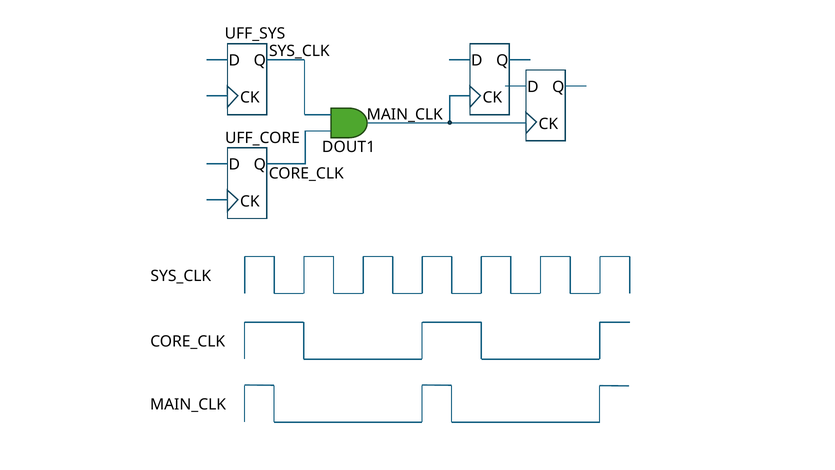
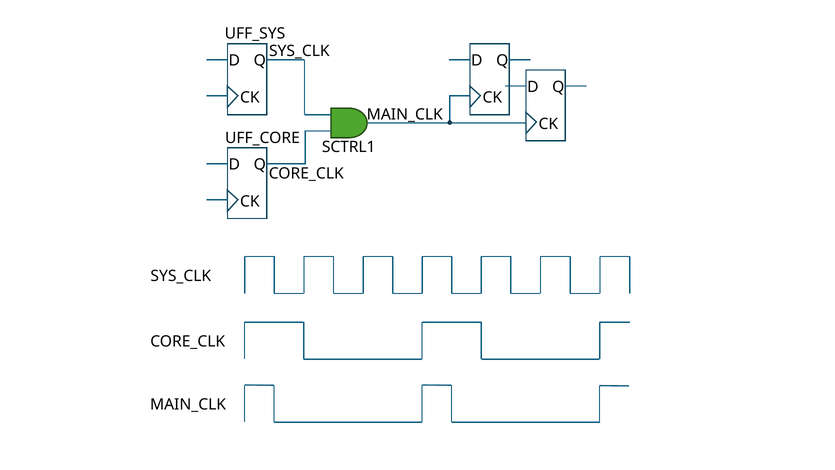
DOUT1: DOUT1 -> SCTRL1
